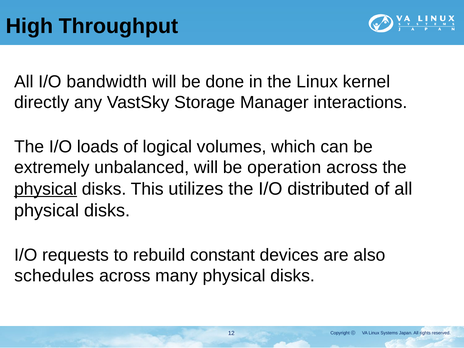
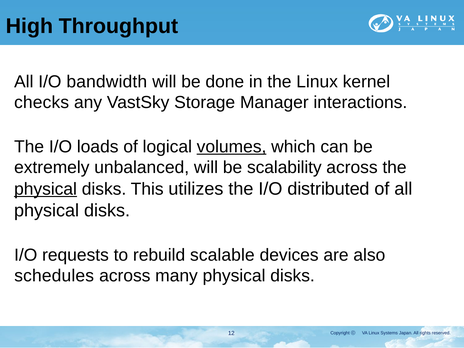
directly: directly -> checks
volumes underline: none -> present
operation: operation -> scalability
constant: constant -> scalable
